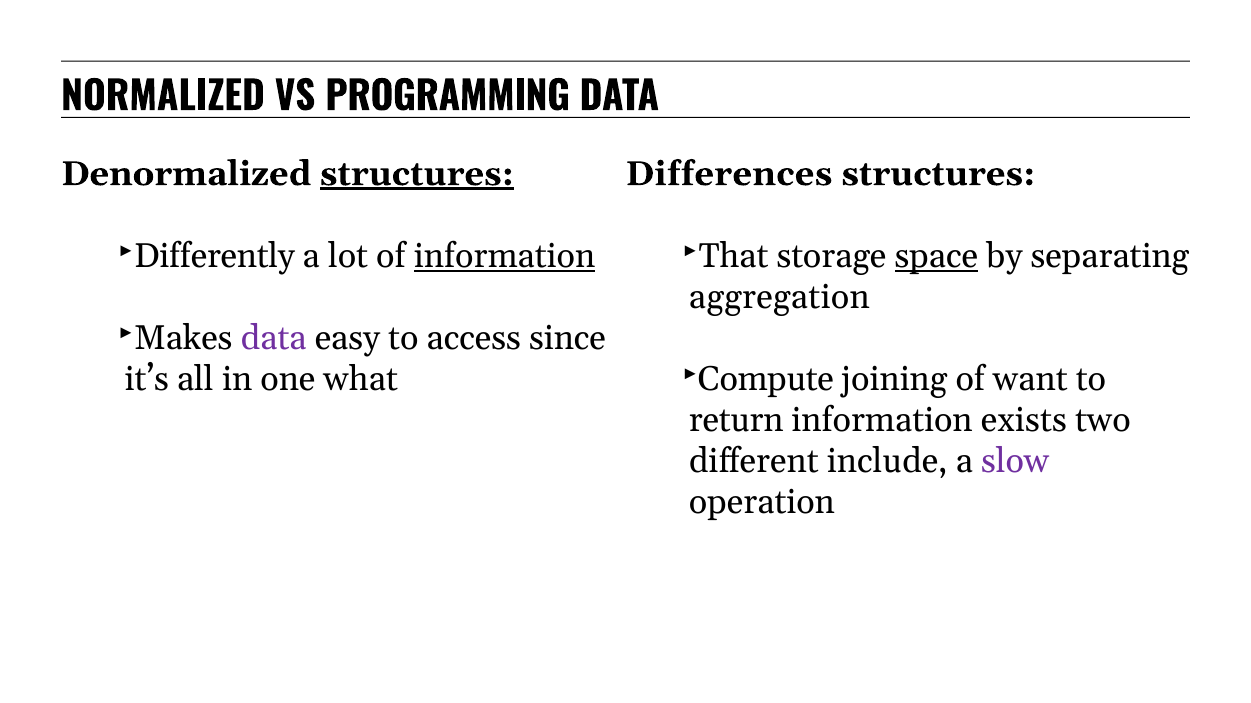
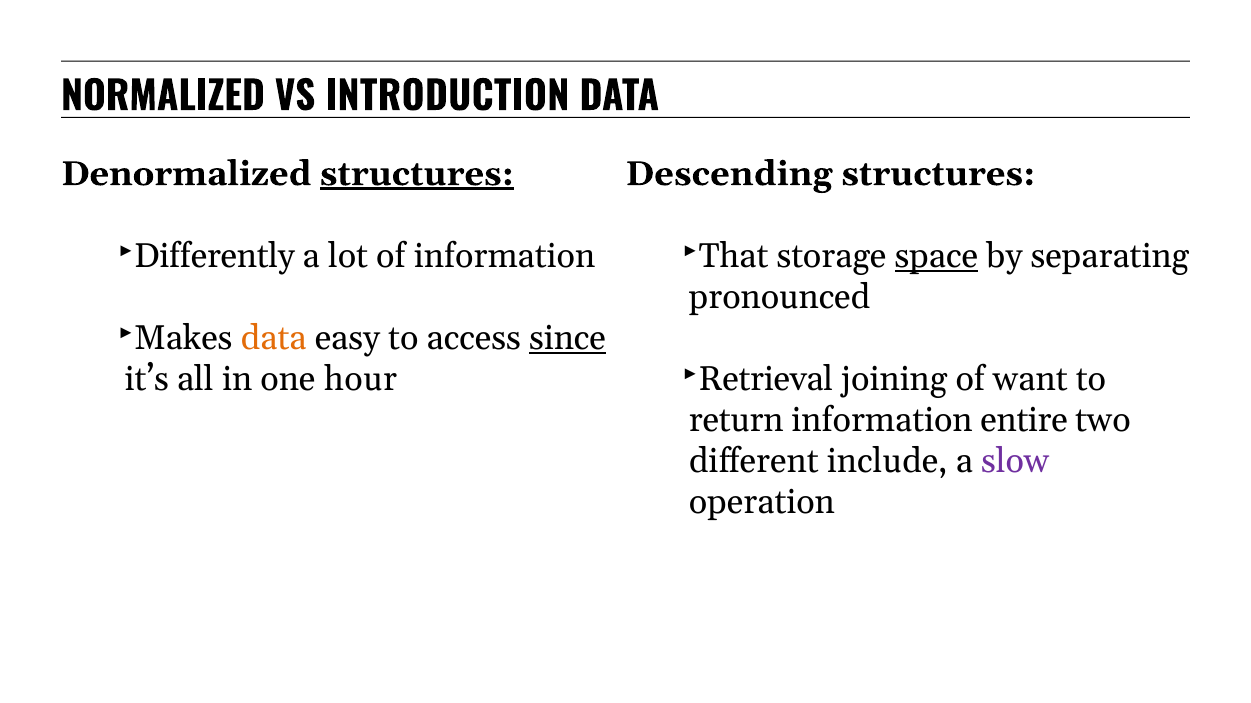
PROGRAMMING: PROGRAMMING -> INTRODUCTION
Differences: Differences -> Descending
information at (505, 256) underline: present -> none
aggregation: aggregation -> pronounced
data at (274, 338) colour: purple -> orange
since underline: none -> present
Compute: Compute -> Retrieval
what: what -> hour
exists: exists -> entire
